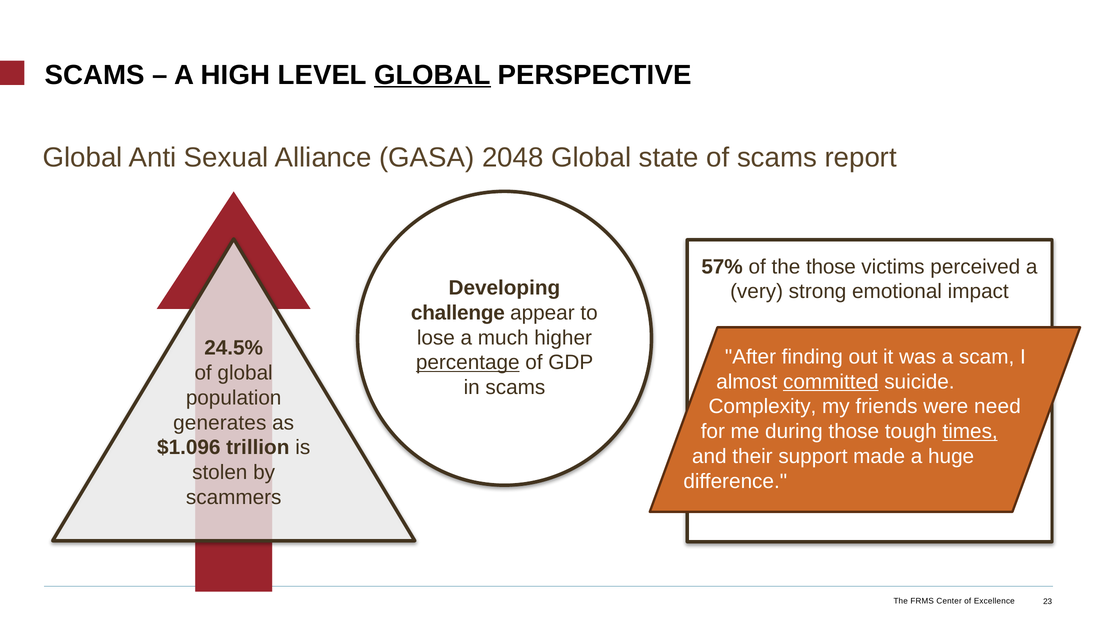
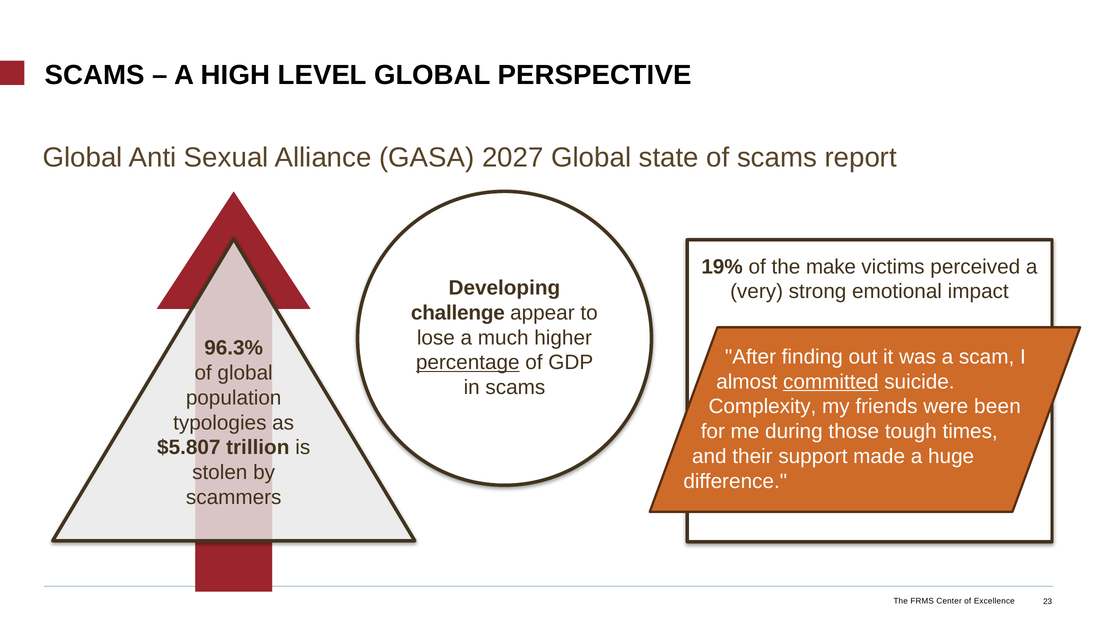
GLOBAL at (432, 75) underline: present -> none
2048: 2048 -> 2027
57%: 57% -> 19%
the those: those -> make
24.5%: 24.5% -> 96.3%
need: need -> been
generates: generates -> typologies
times underline: present -> none
$1.096: $1.096 -> $5.807
